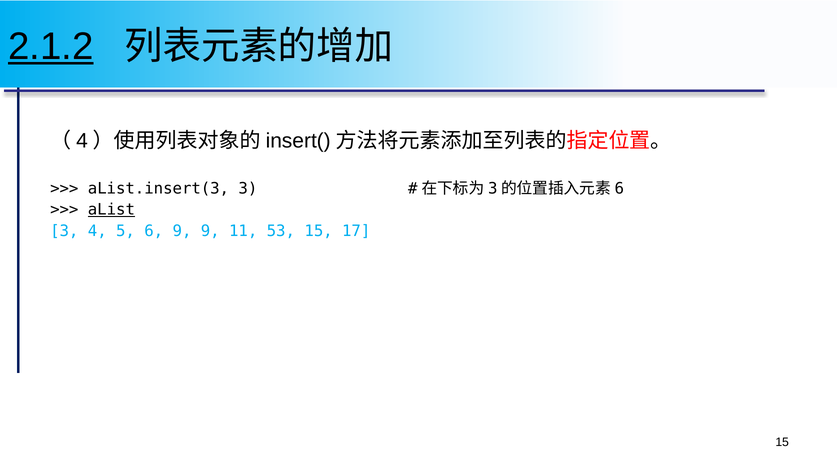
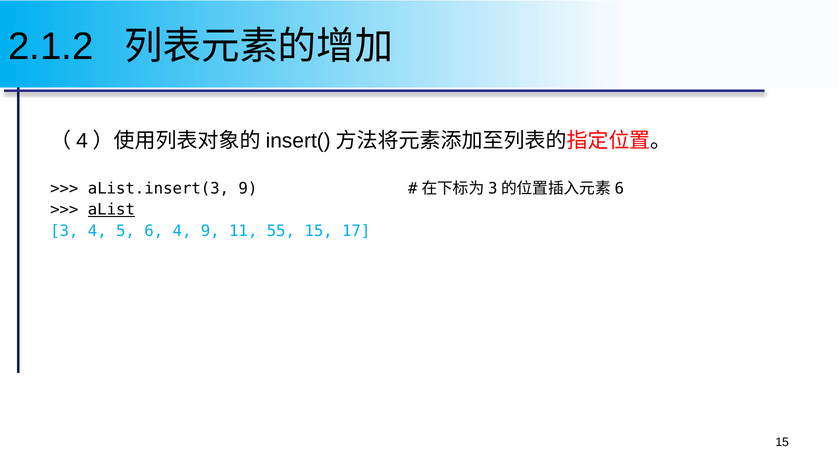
2.1.2 underline: present -> none
aList.insert(3 3: 3 -> 9
6 9: 9 -> 4
53: 53 -> 55
